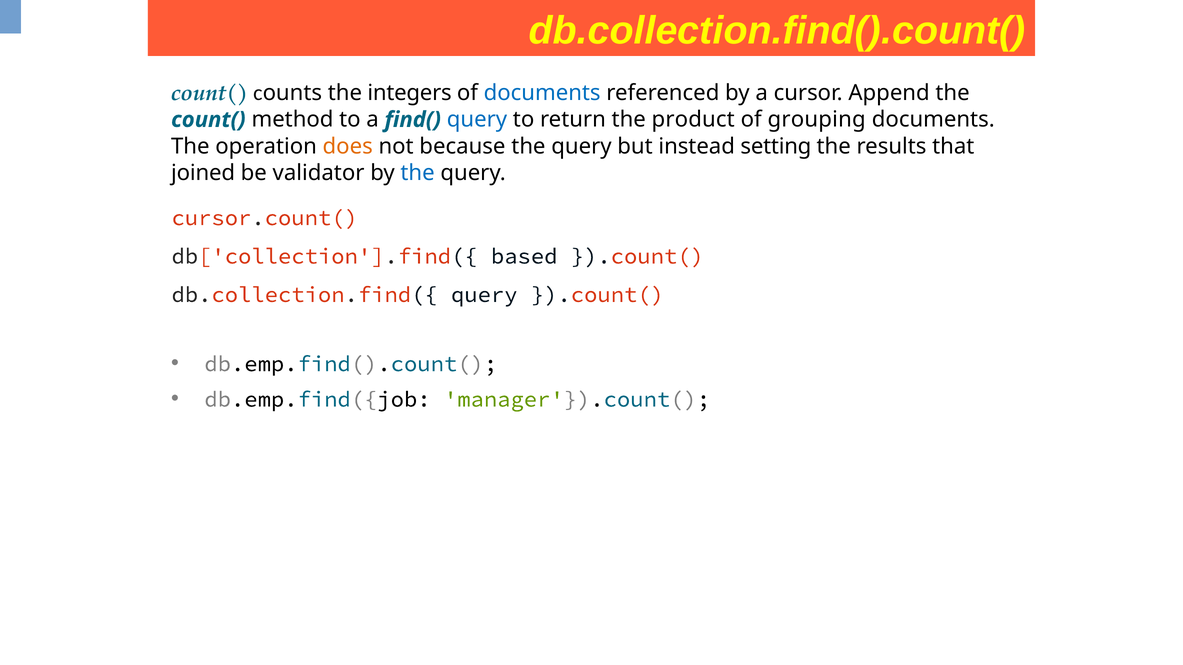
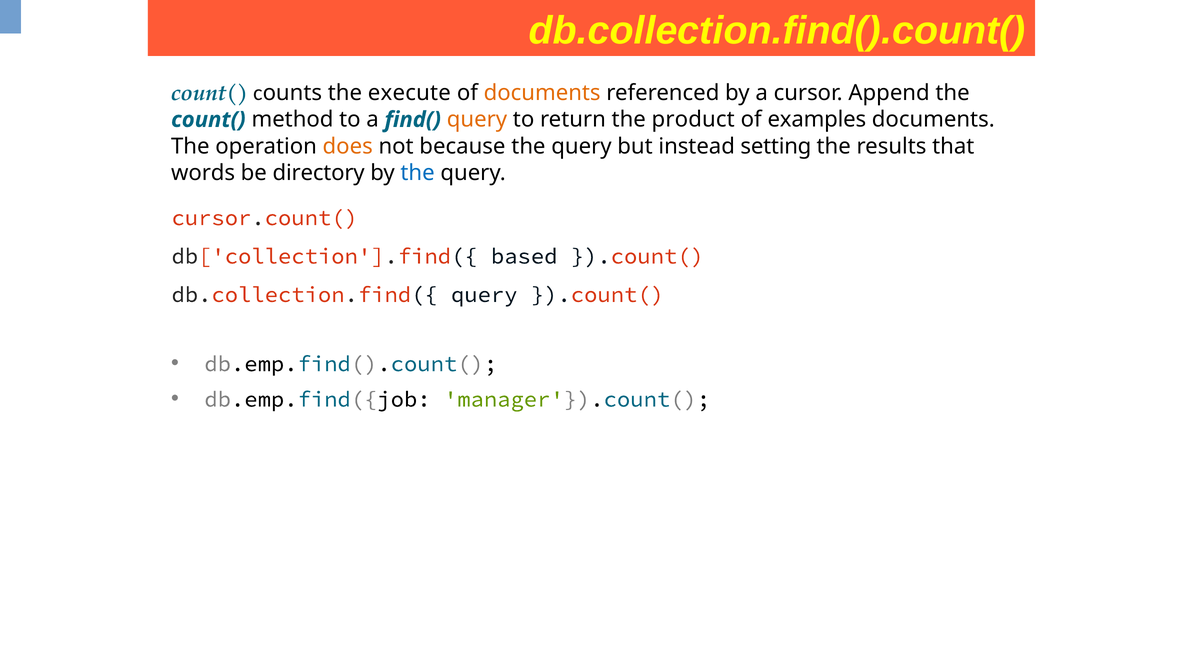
integers: integers -> execute
documents at (542, 93) colour: blue -> orange
query at (477, 120) colour: blue -> orange
grouping: grouping -> examples
joined: joined -> words
validator: validator -> directory
